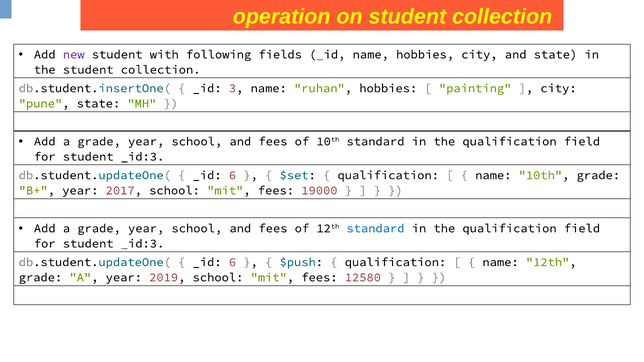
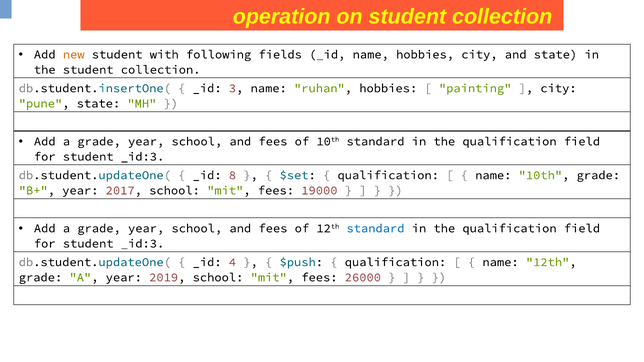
new colour: purple -> orange
6 at (232, 175): 6 -> 8
6 at (232, 262): 6 -> 4
12580: 12580 -> 26000
